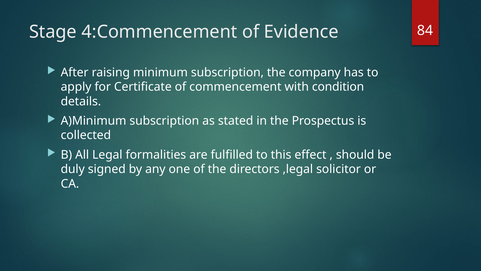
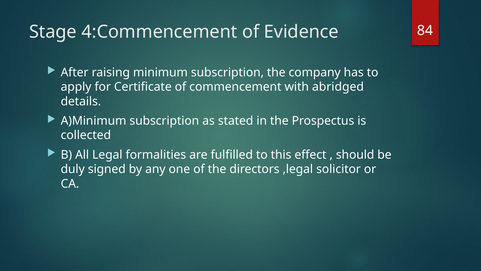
condition: condition -> abridged
